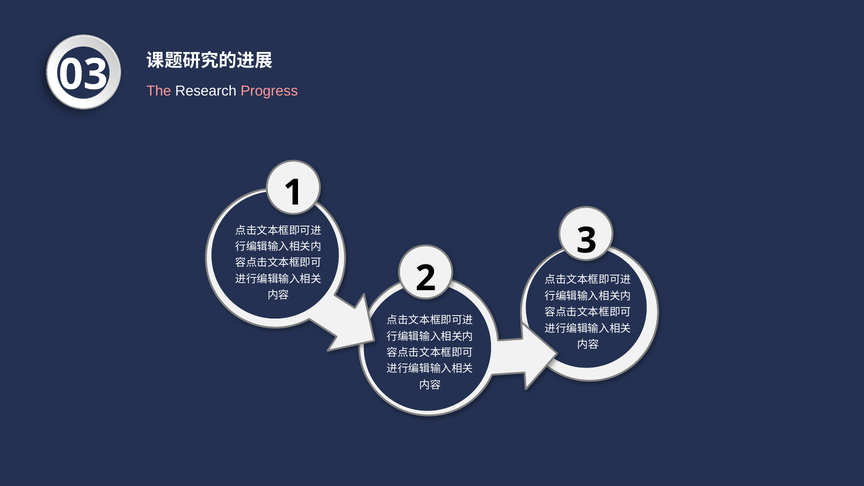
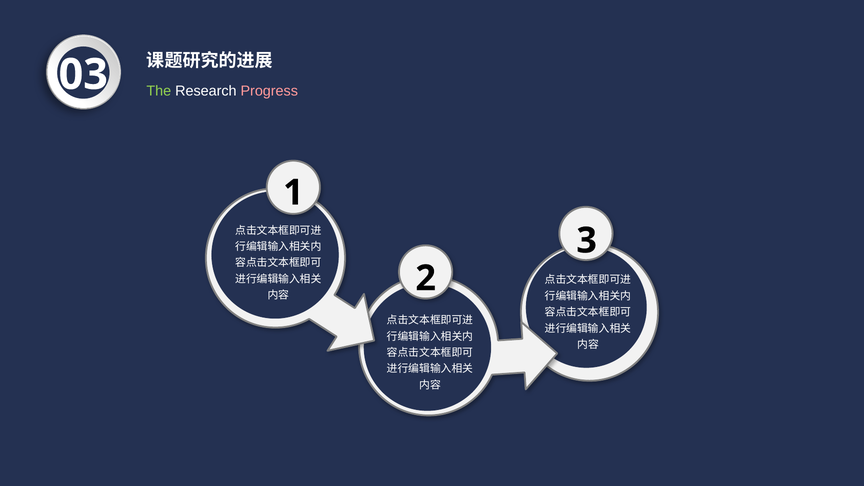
The colour: pink -> light green
